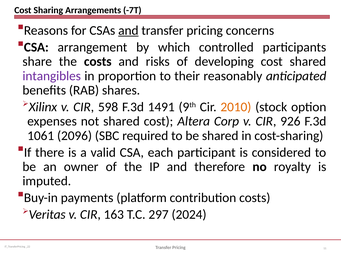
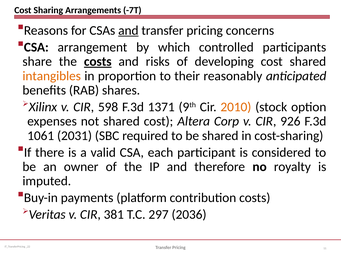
costs at (98, 62) underline: none -> present
intangibles colour: purple -> orange
1491: 1491 -> 1371
2096: 2096 -> 2031
163: 163 -> 381
2024: 2024 -> 2036
